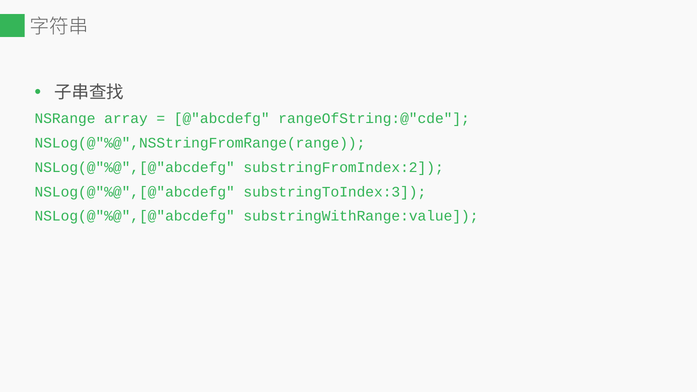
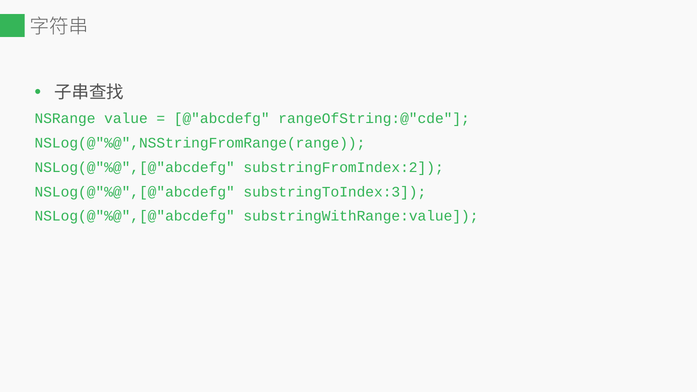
array: array -> value
